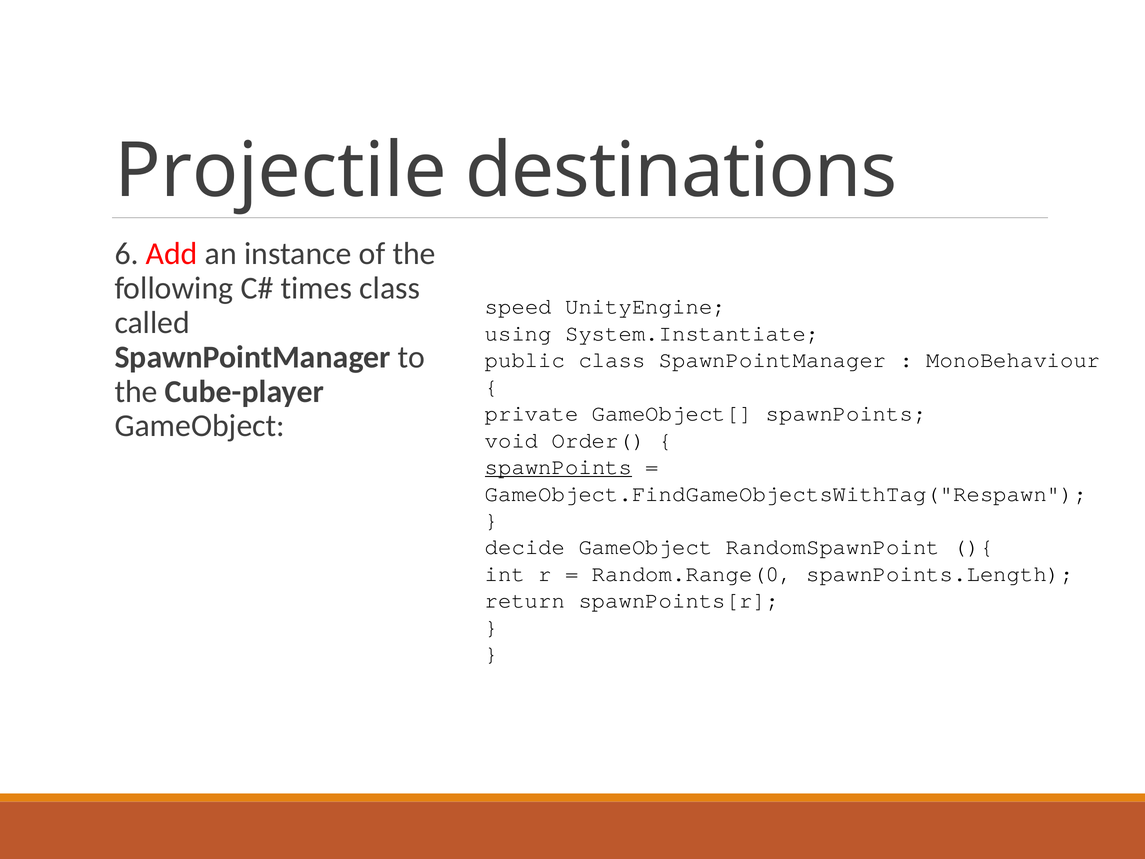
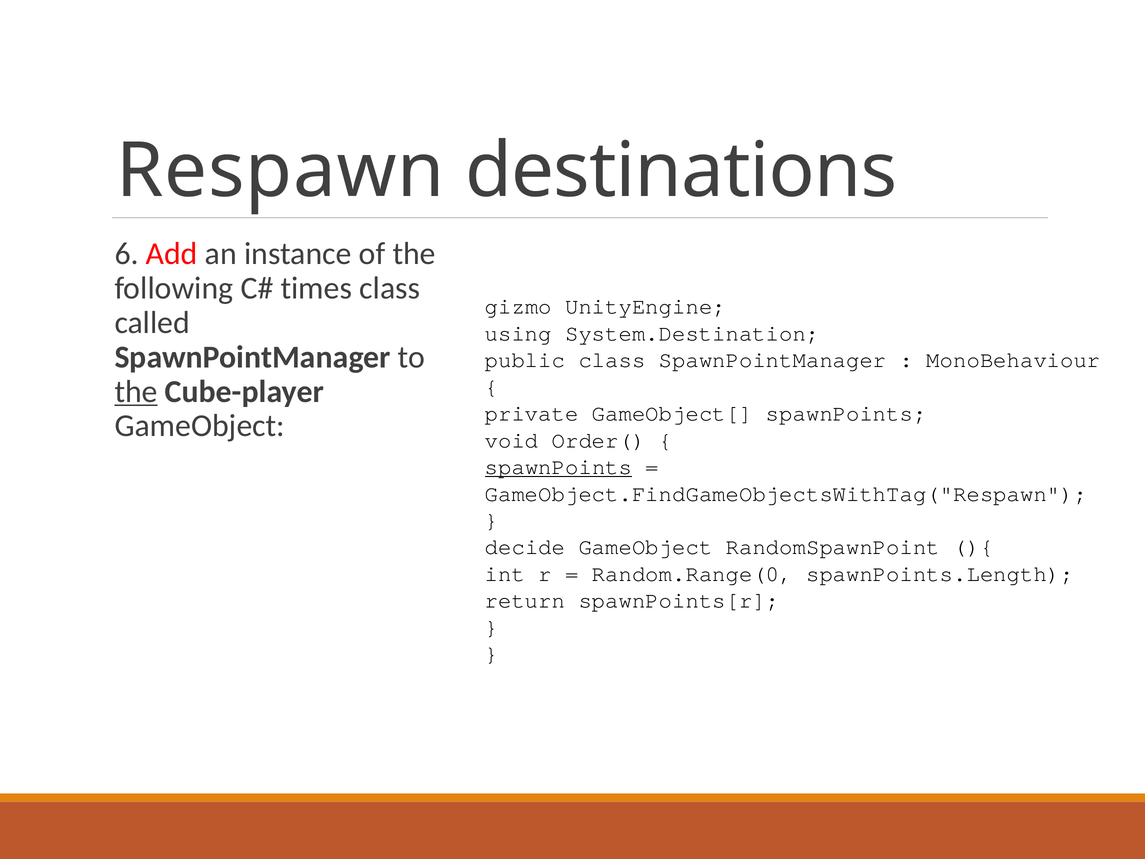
Projectile: Projectile -> Respawn
speed: speed -> gizmo
System.Instantiate: System.Instantiate -> System.Destination
the at (136, 391) underline: none -> present
